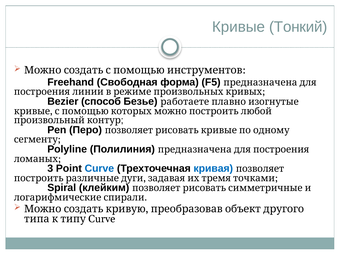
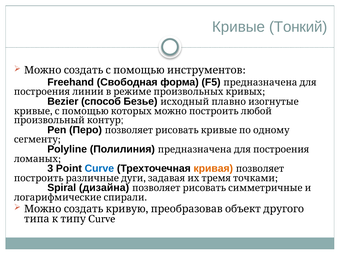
работаете: работаете -> исходный
кривая colour: blue -> orange
клейким: клейким -> дизайна
